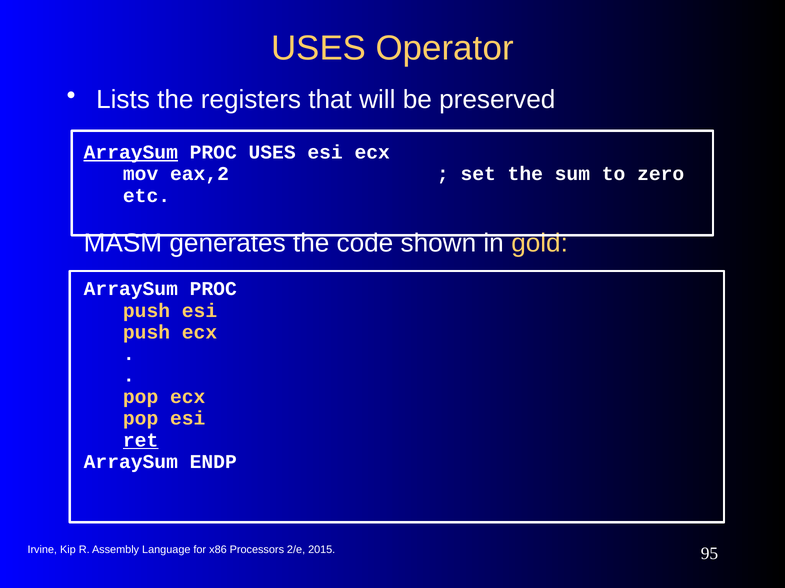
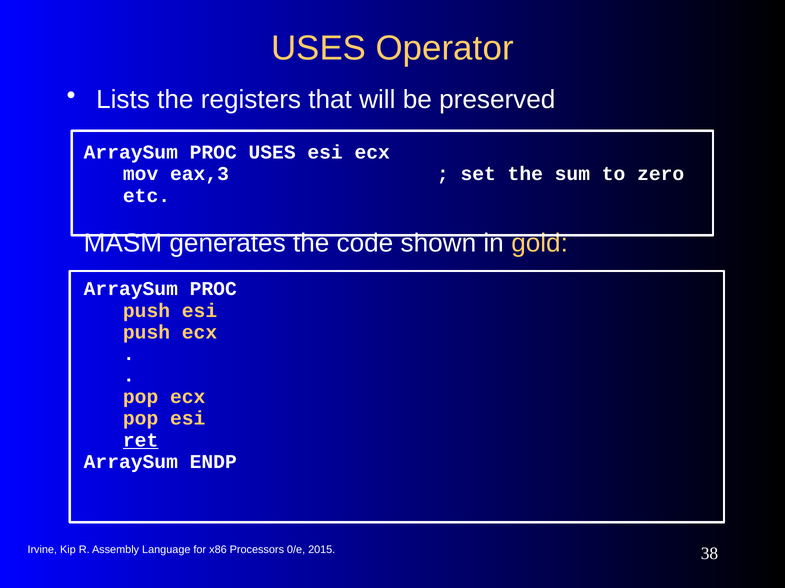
ArraySum at (131, 153) underline: present -> none
eax,2: eax,2 -> eax,3
2/e: 2/e -> 0/e
95: 95 -> 38
